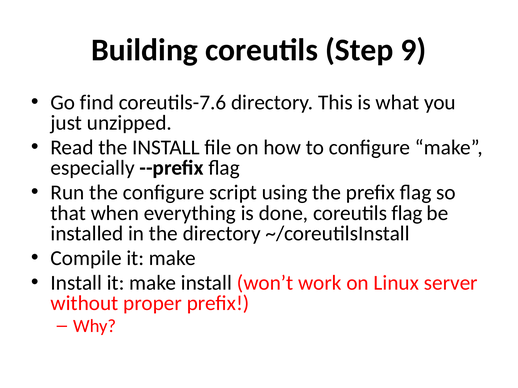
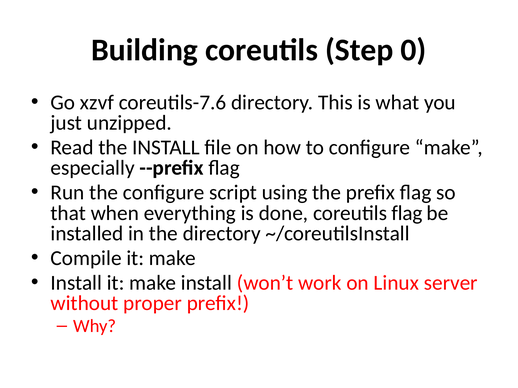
9: 9 -> 0
find: find -> xzvf
